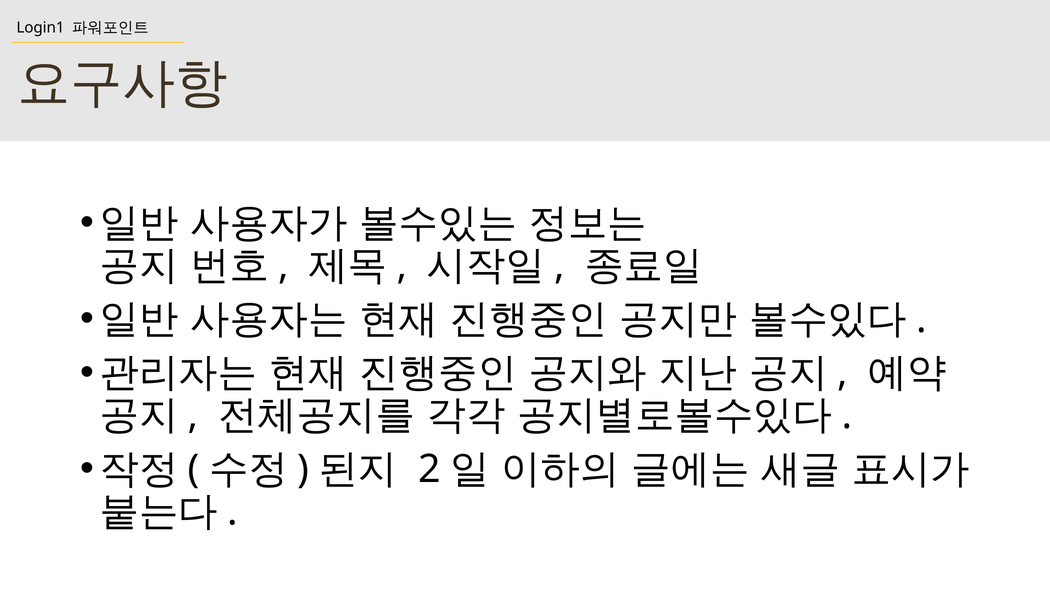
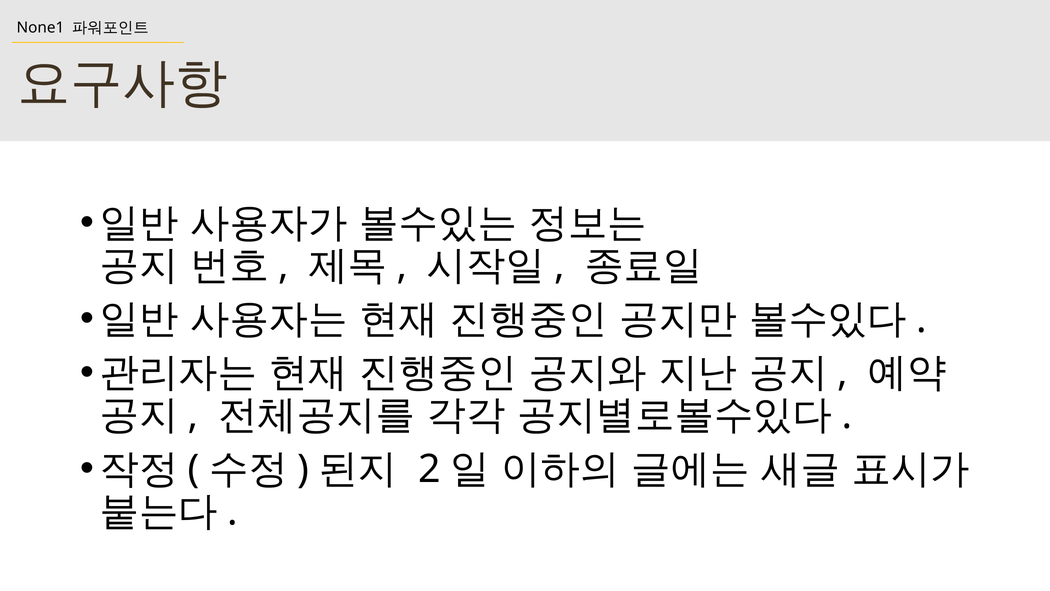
Login1: Login1 -> None1
